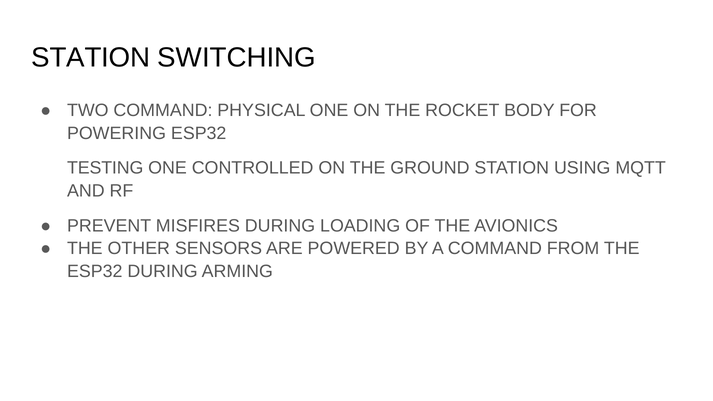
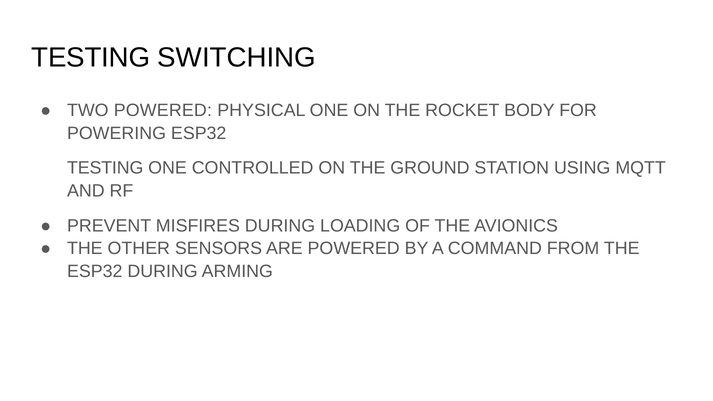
STATION at (91, 58): STATION -> TESTING
TWO COMMAND: COMMAND -> POWERED
